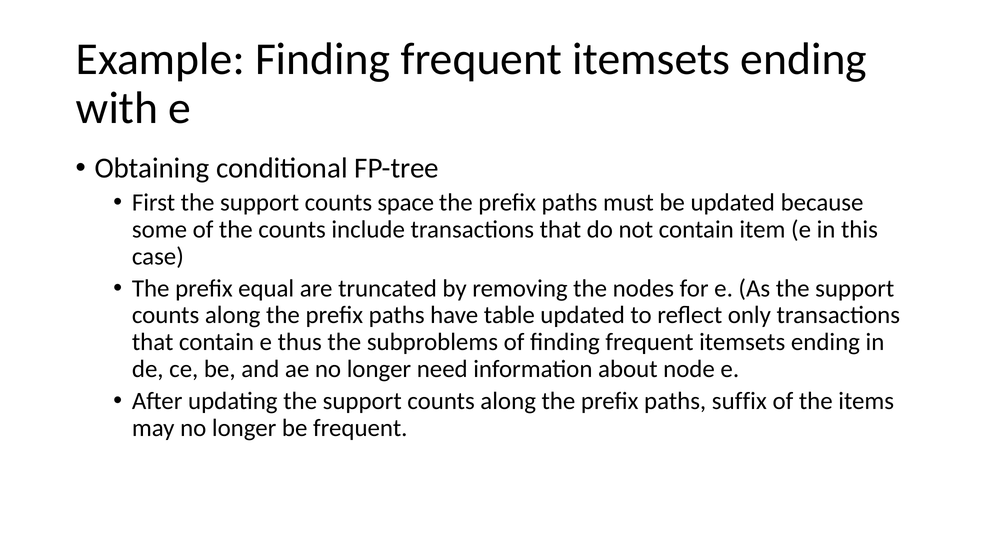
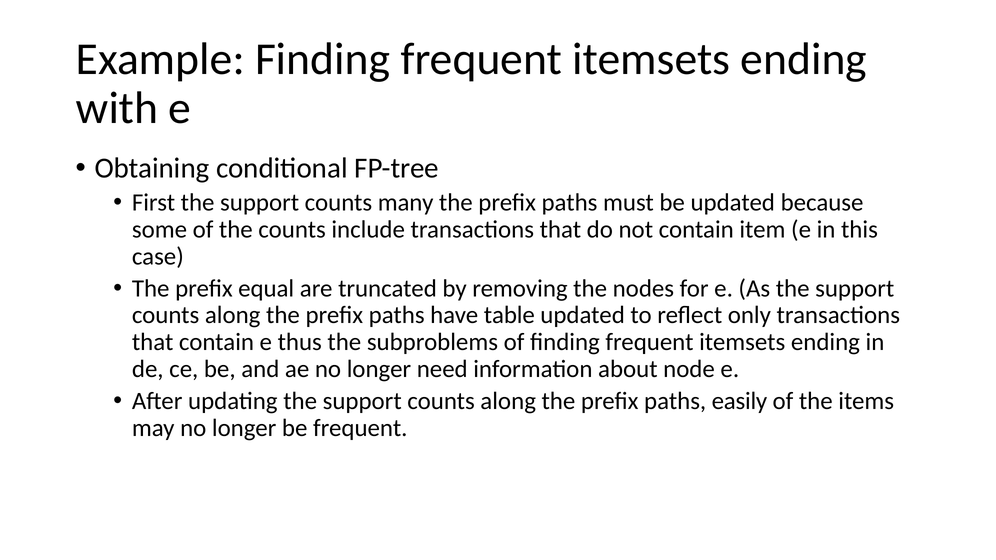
space: space -> many
suffix: suffix -> easily
